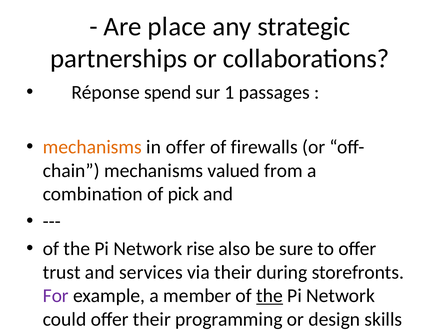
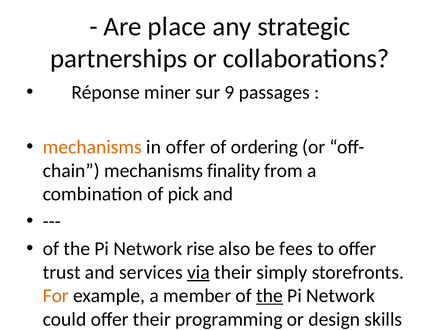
spend at (168, 92): spend -> miner
1: 1 -> 9
firewalls: firewalls -> ordering
valued: valued -> finality
sure: sure -> fees
via underline: none -> present
during: during -> simply
For at (56, 296) colour: purple -> orange
